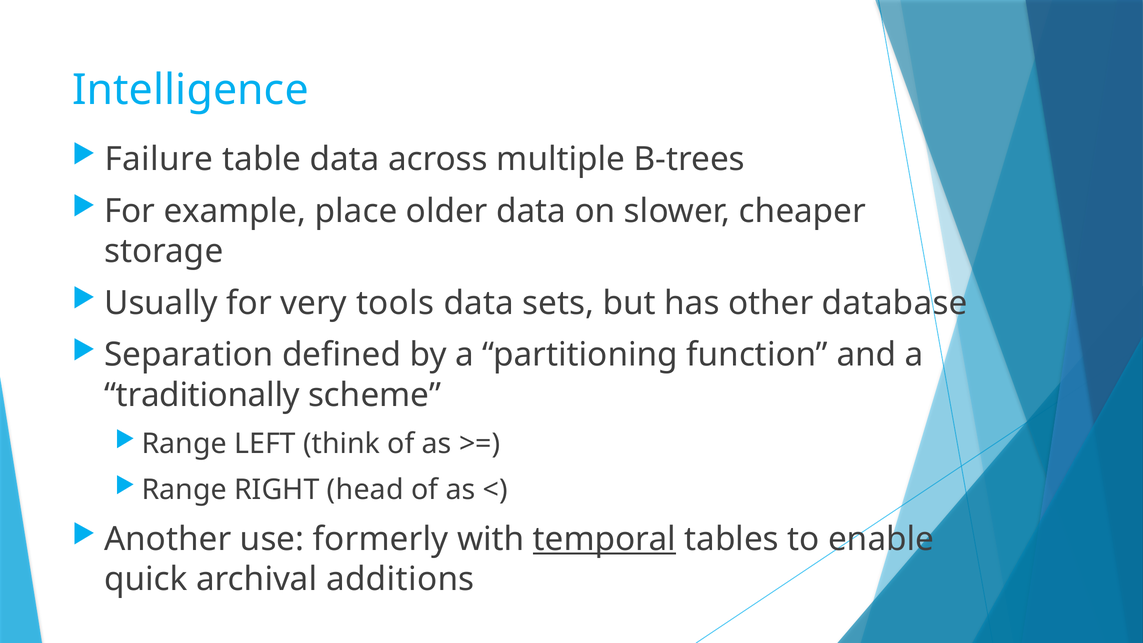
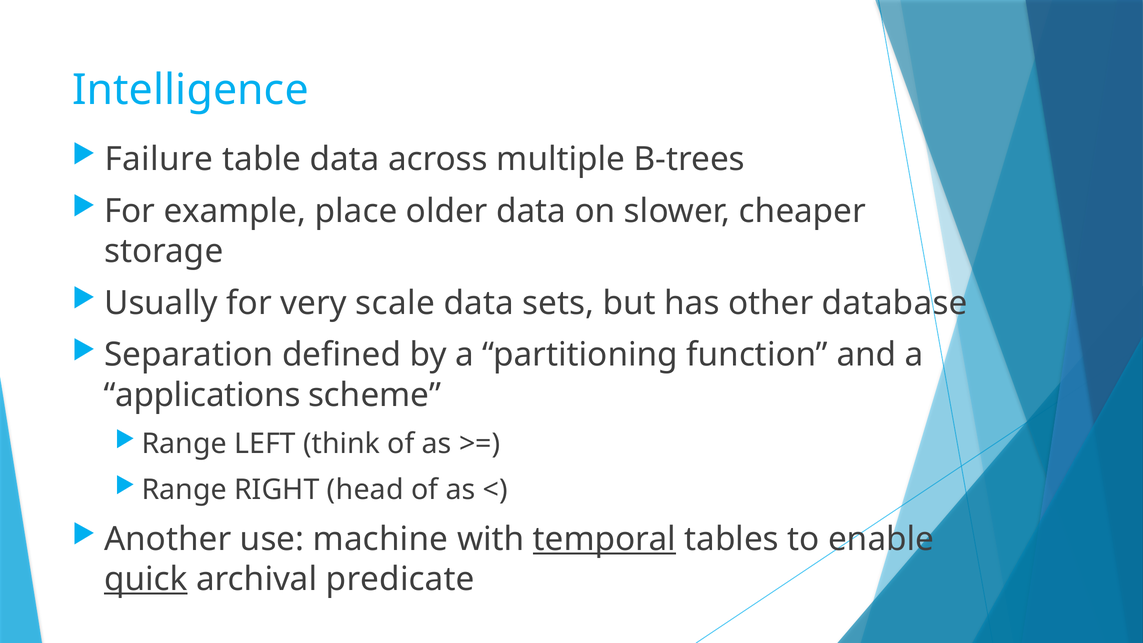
tools: tools -> scale
traditionally: traditionally -> applications
formerly: formerly -> machine
quick underline: none -> present
additions: additions -> predicate
